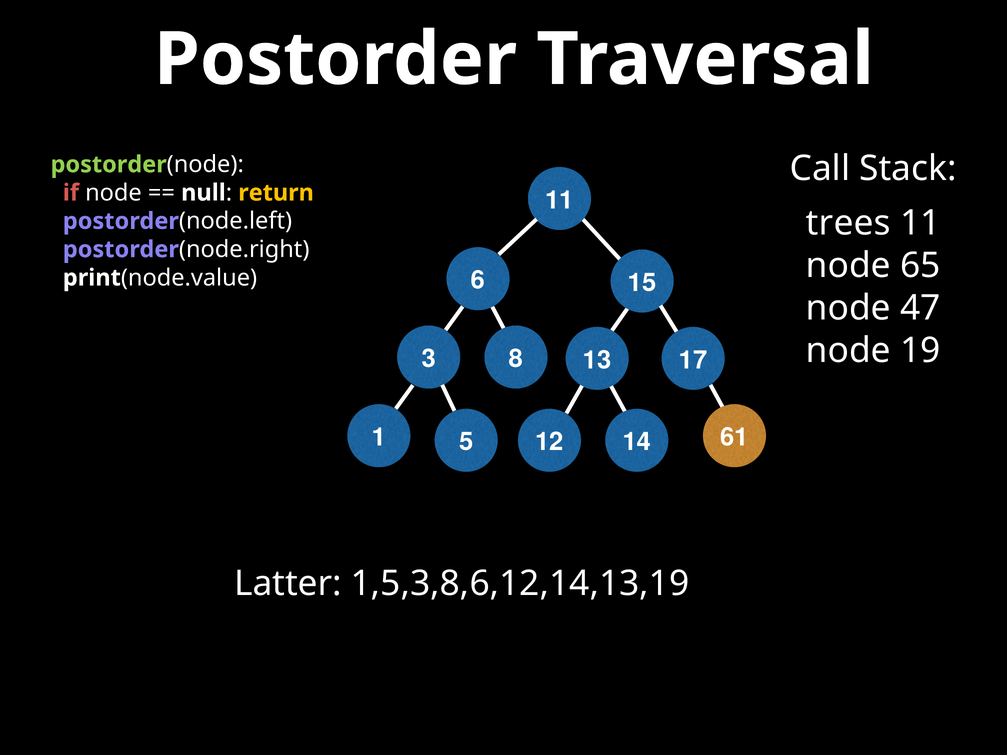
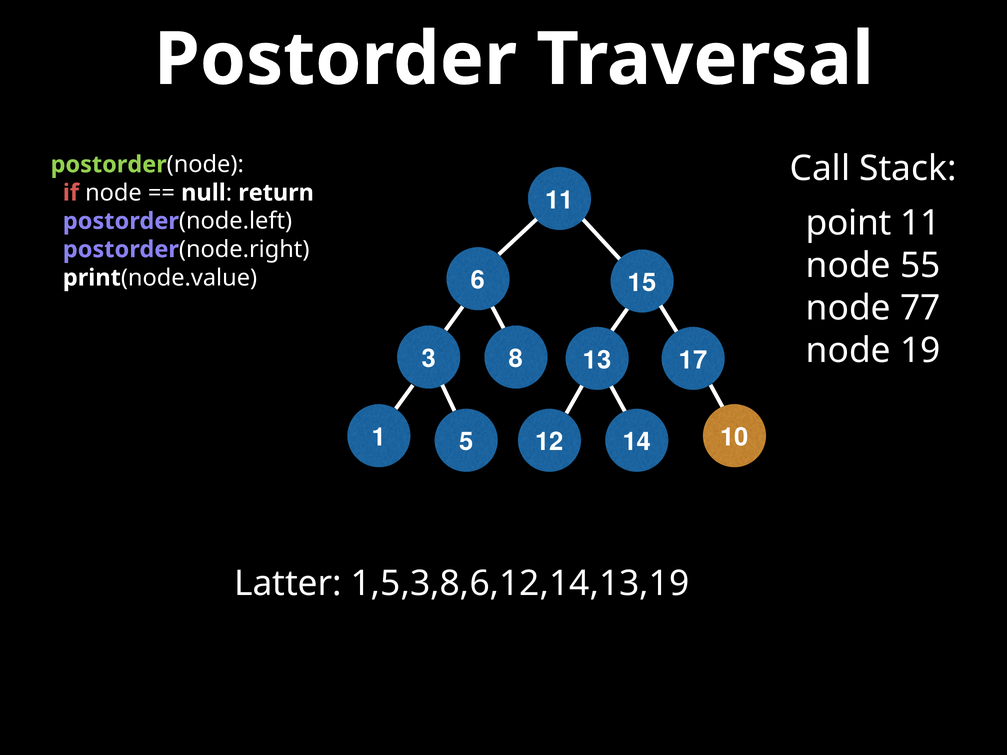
return colour: yellow -> white
trees: trees -> point
65: 65 -> 55
47: 47 -> 77
61: 61 -> 10
